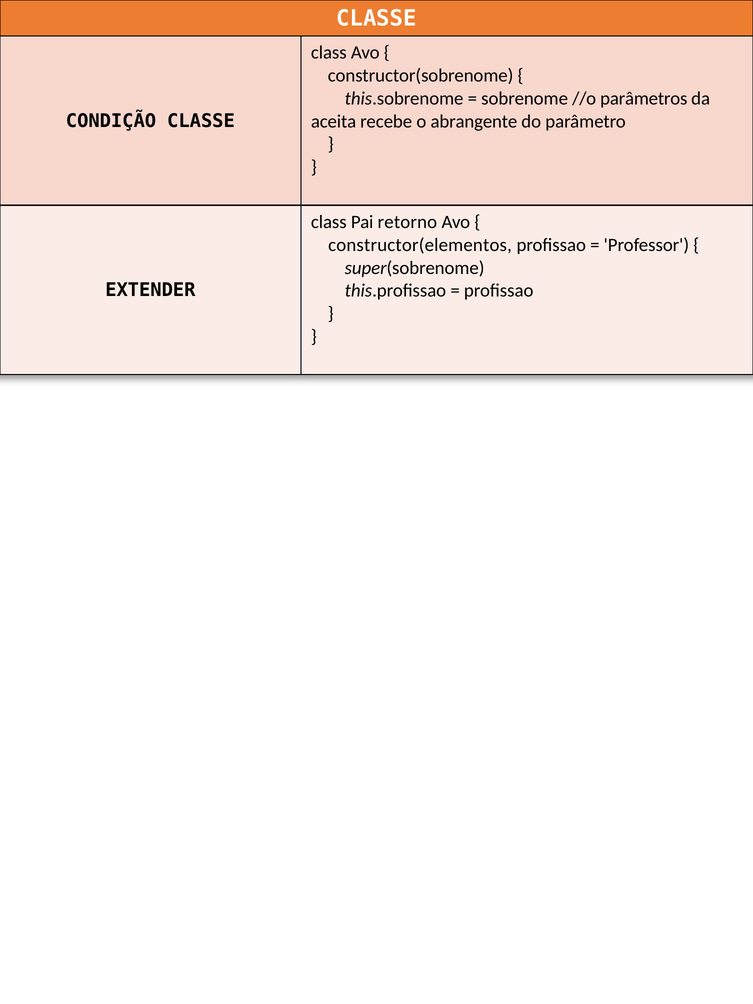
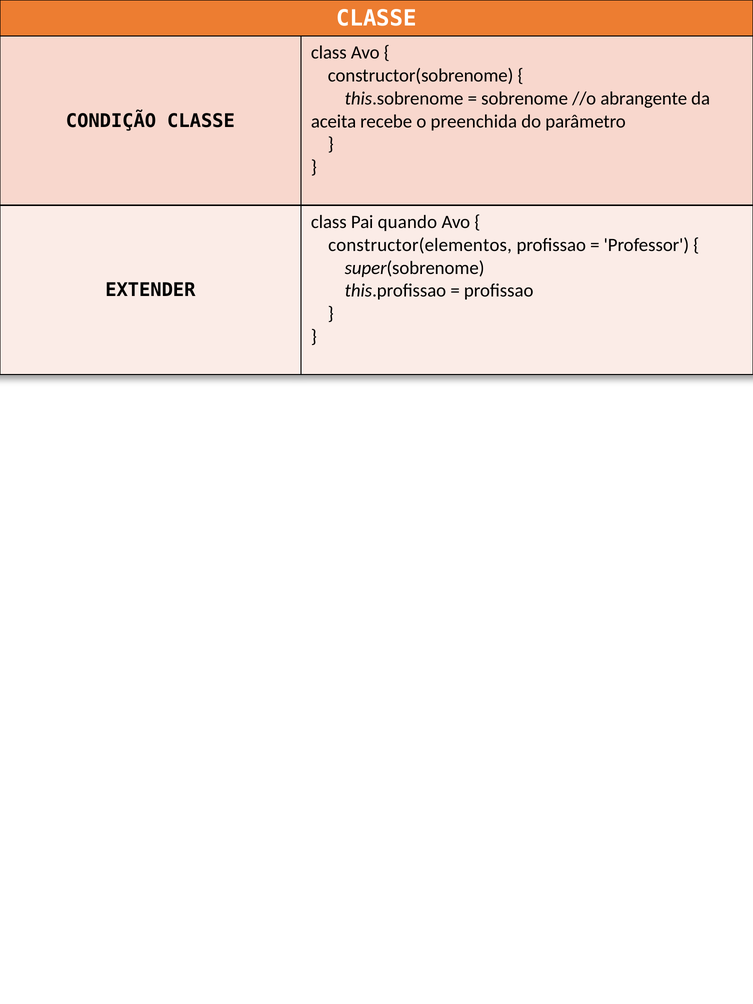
parâmetros: parâmetros -> abrangente
abrangente: abrangente -> preenchida
retorno: retorno -> quando
